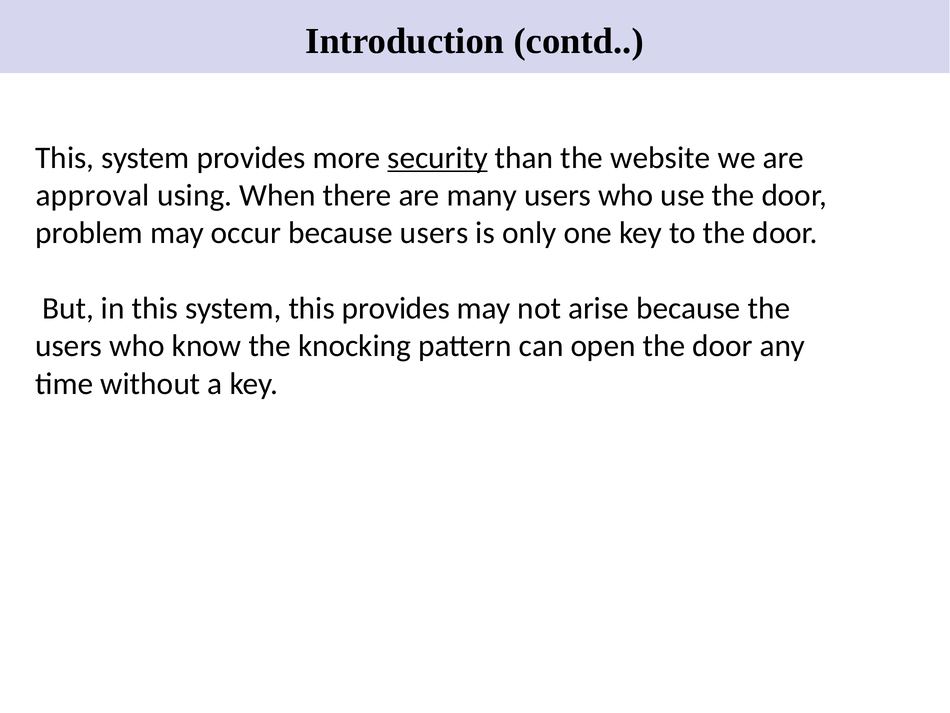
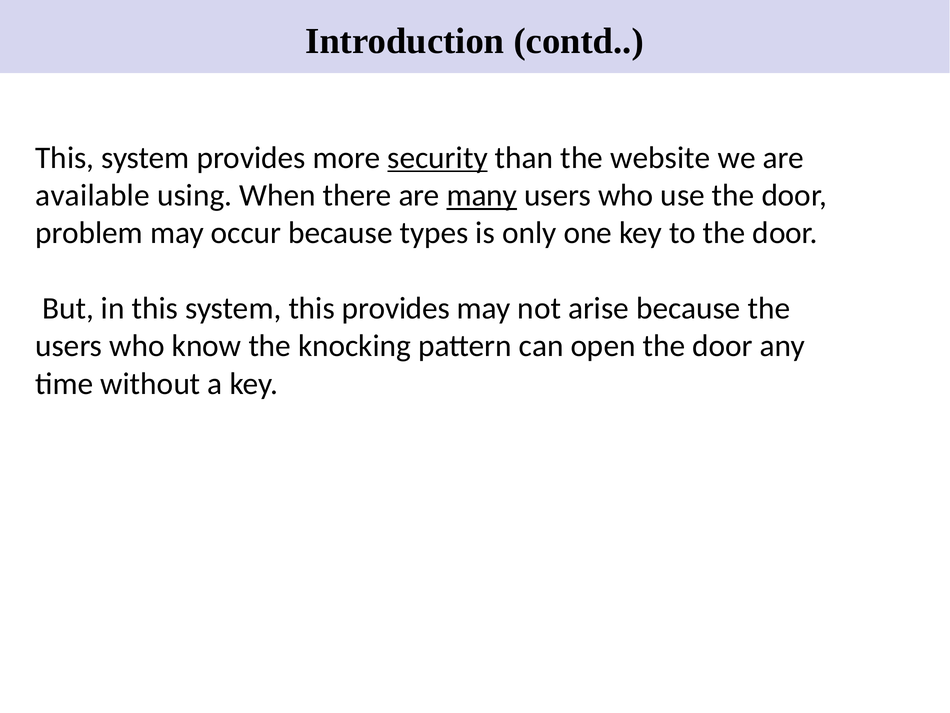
approval: approval -> available
many underline: none -> present
because users: users -> types
